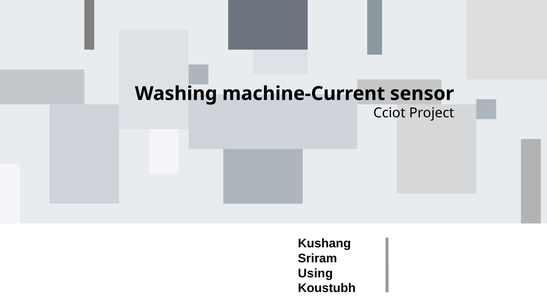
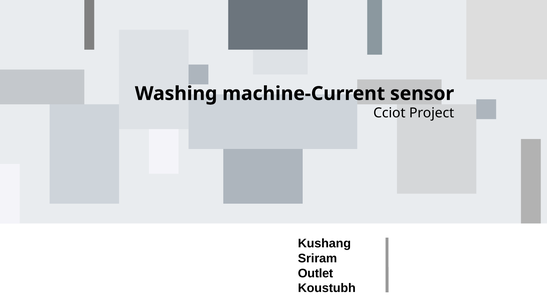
Using: Using -> Outlet
